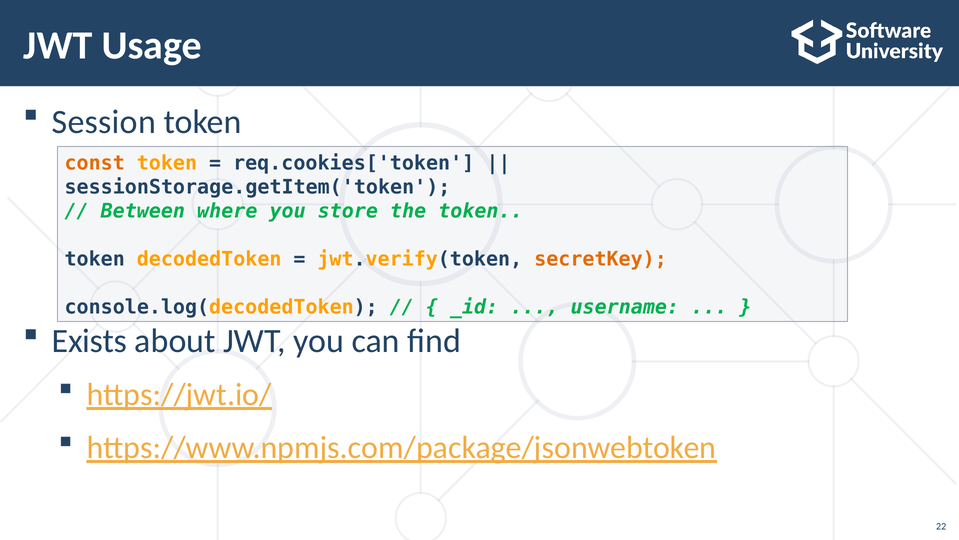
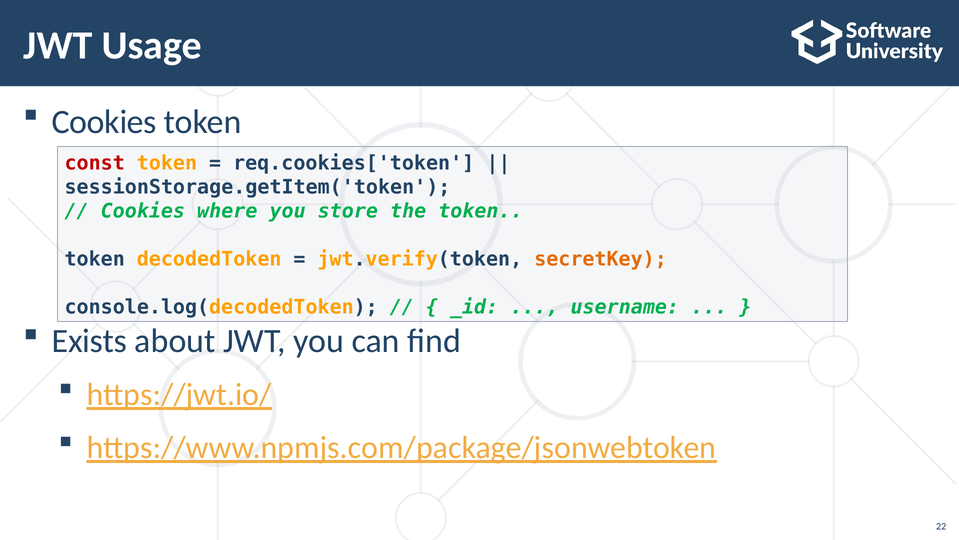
Session at (104, 122): Session -> Cookies
const colour: orange -> red
Between at (143, 211): Between -> Cookies
